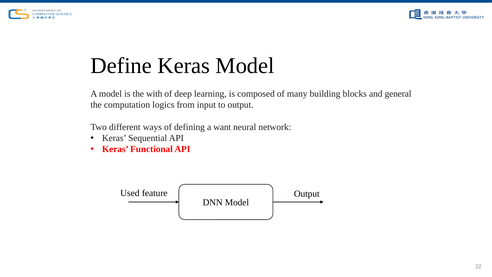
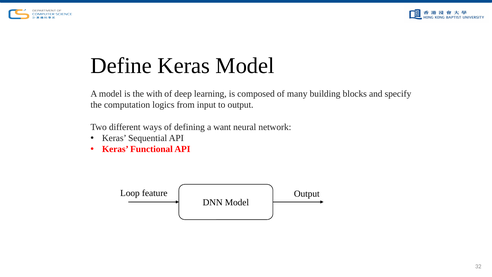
general: general -> specify
Used: Used -> Loop
